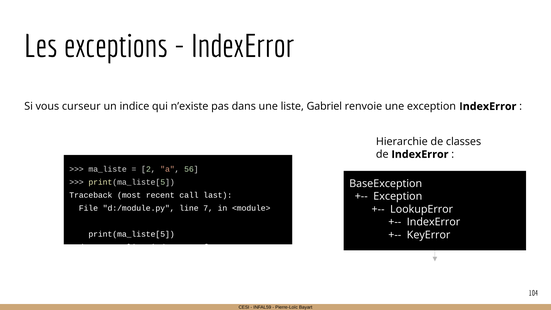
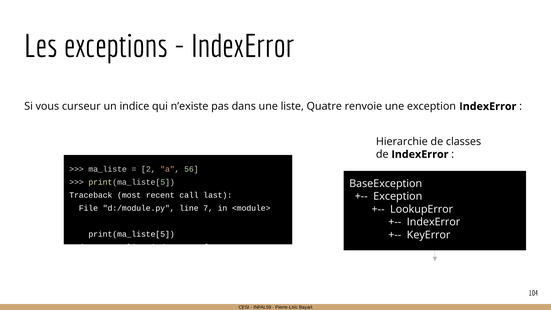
Gabriel: Gabriel -> Quatre
